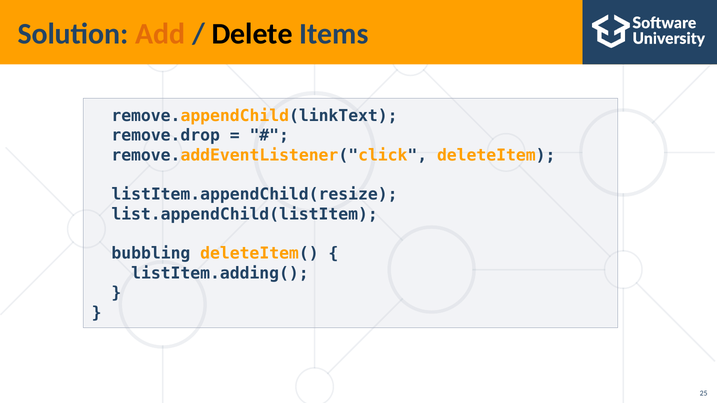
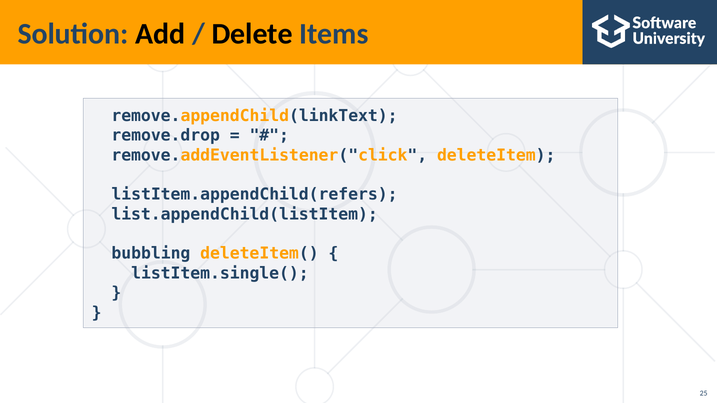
Add colour: orange -> black
listItem.appendChild(resize: listItem.appendChild(resize -> listItem.appendChild(refers
listItem.adding(: listItem.adding( -> listItem.single(
